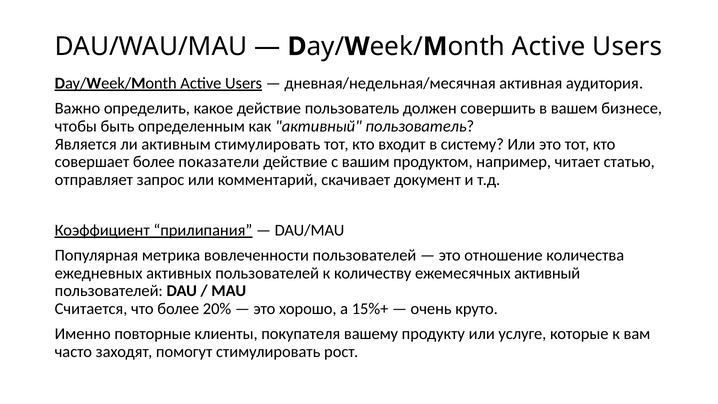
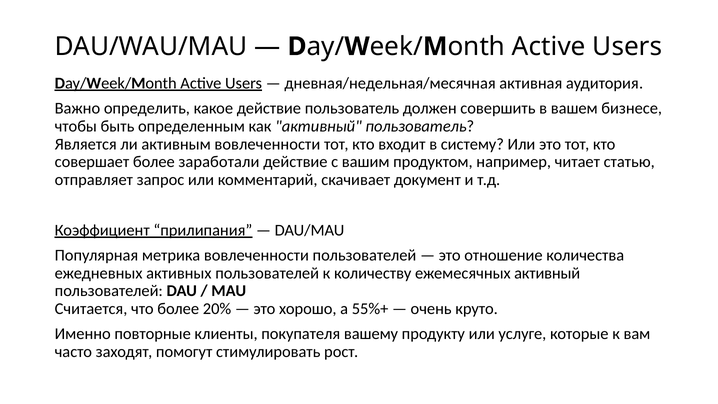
активным стимулировать: стимулировать -> вовлеченности
показатели: показатели -> заработали
15%+: 15%+ -> 55%+
